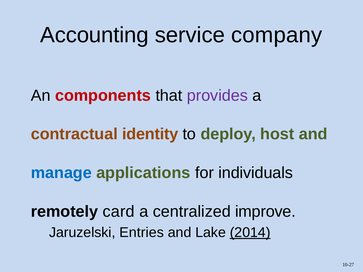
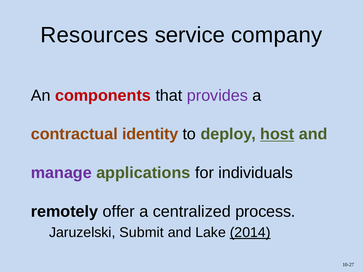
Accounting: Accounting -> Resources
host underline: none -> present
manage colour: blue -> purple
card: card -> offer
improve: improve -> process
Entries: Entries -> Submit
